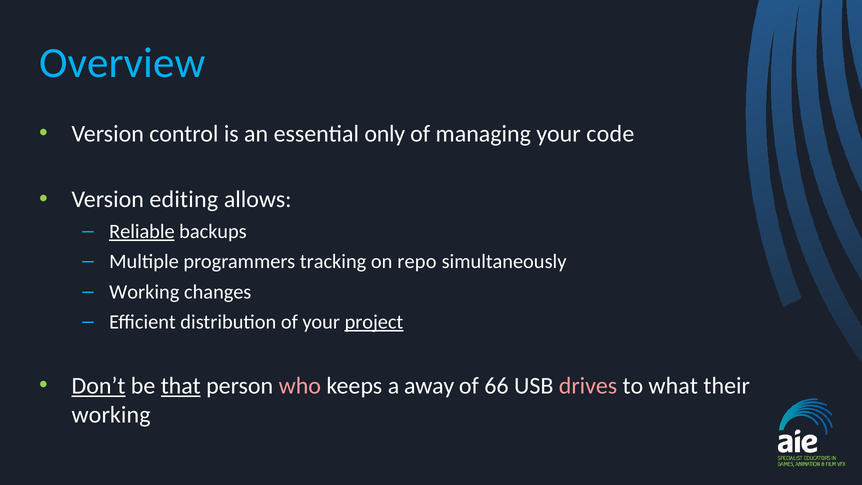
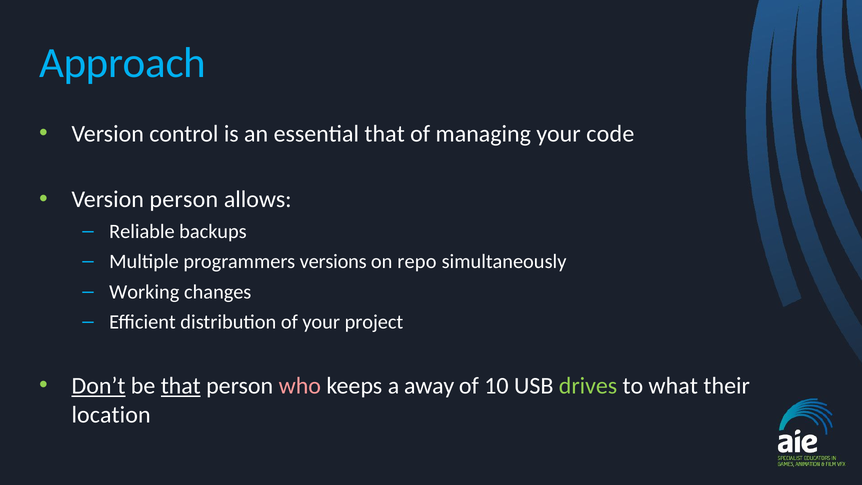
Overview: Overview -> Approach
essential only: only -> that
Version editing: editing -> person
Reliable underline: present -> none
tracking: tracking -> versions
project underline: present -> none
66: 66 -> 10
drives colour: pink -> light green
working at (111, 415): working -> location
